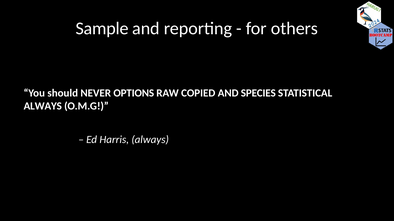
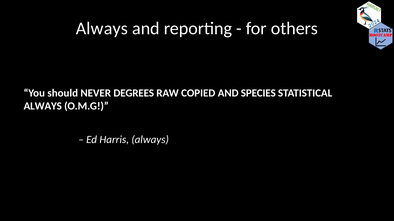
Sample at (102, 29): Sample -> Always
OPTIONS: OPTIONS -> DEGREES
